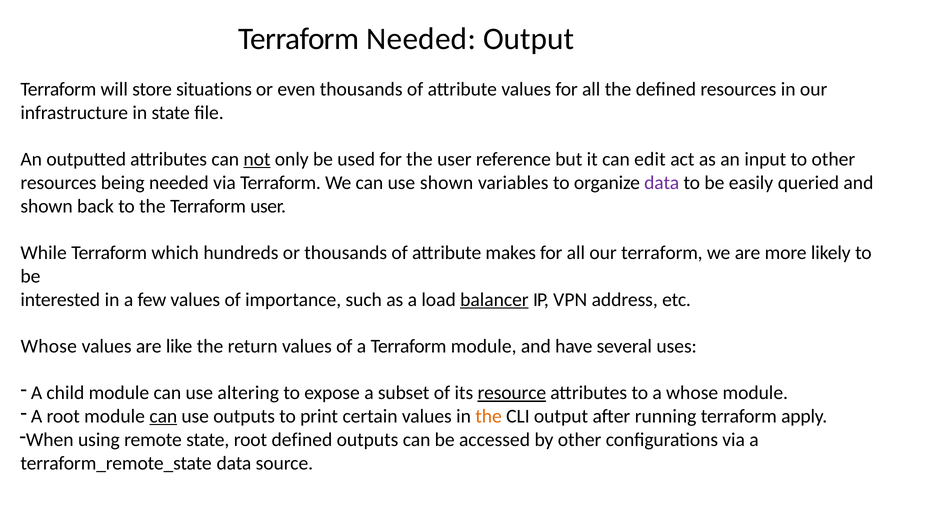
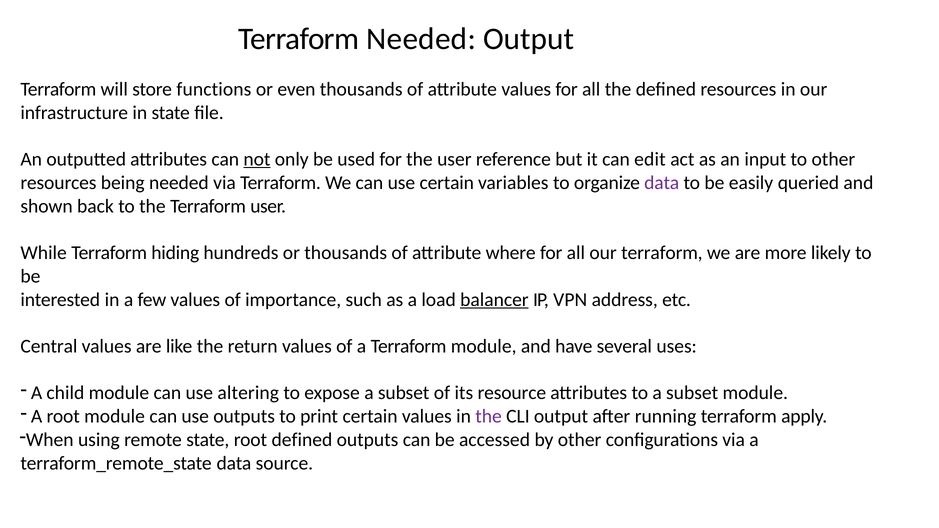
situations: situations -> functions
use shown: shown -> certain
which: which -> hiding
makes: makes -> where
Whose at (49, 346): Whose -> Central
resource underline: present -> none
to a whose: whose -> subset
can at (163, 416) underline: present -> none
the at (489, 416) colour: orange -> purple
